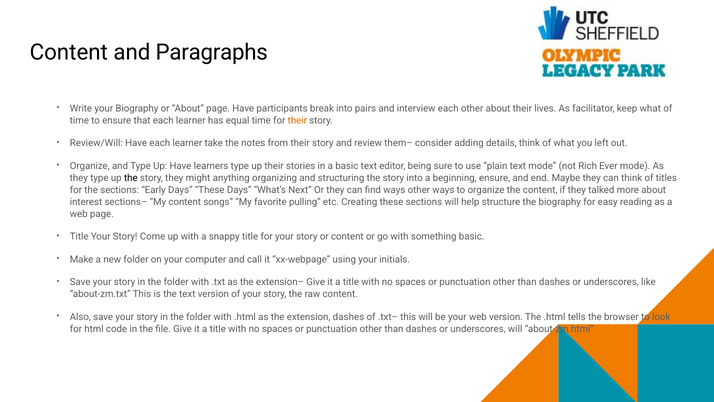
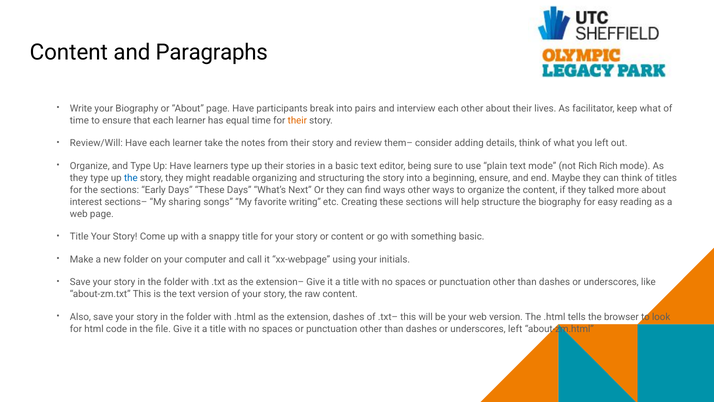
Rich Ever: Ever -> Rich
the at (131, 178) colour: black -> blue
anything: anything -> readable
My content: content -> sharing
pulling: pulling -> writing
underscores will: will -> left
